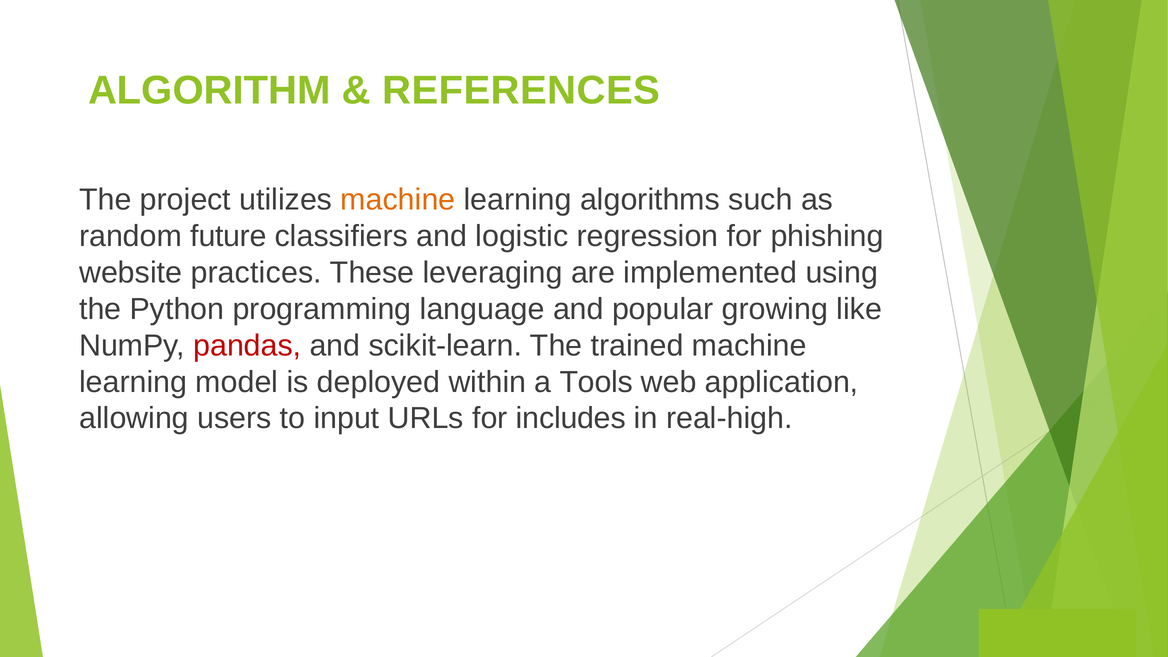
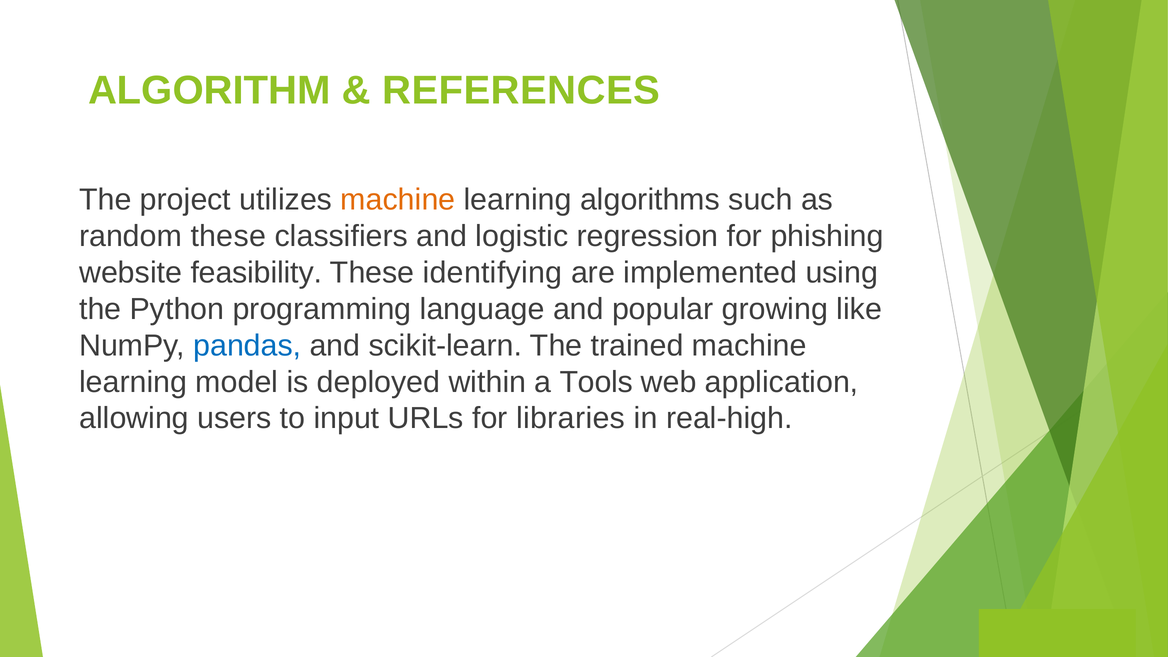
random future: future -> these
practices: practices -> feasibility
leveraging: leveraging -> identifying
pandas colour: red -> blue
includes: includes -> libraries
